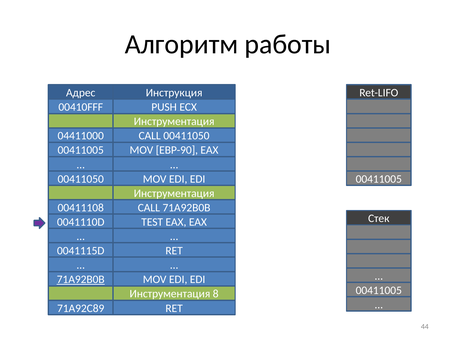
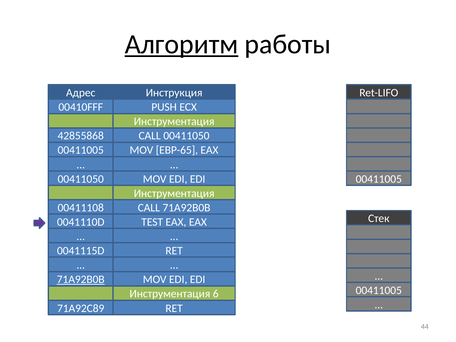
Алгоритм underline: none -> present
04411000: 04411000 -> 42855868
EBP-90: EBP-90 -> EBP-65
8: 8 -> 6
